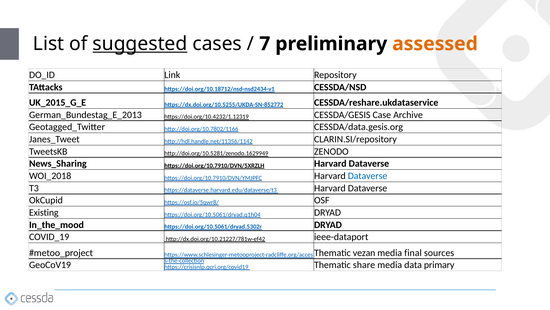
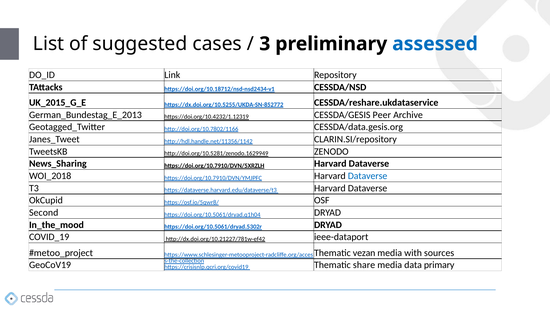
suggested underline: present -> none
7: 7 -> 3
assessed colour: orange -> blue
Case: Case -> Peer
Existing: Existing -> Second
final: final -> with
